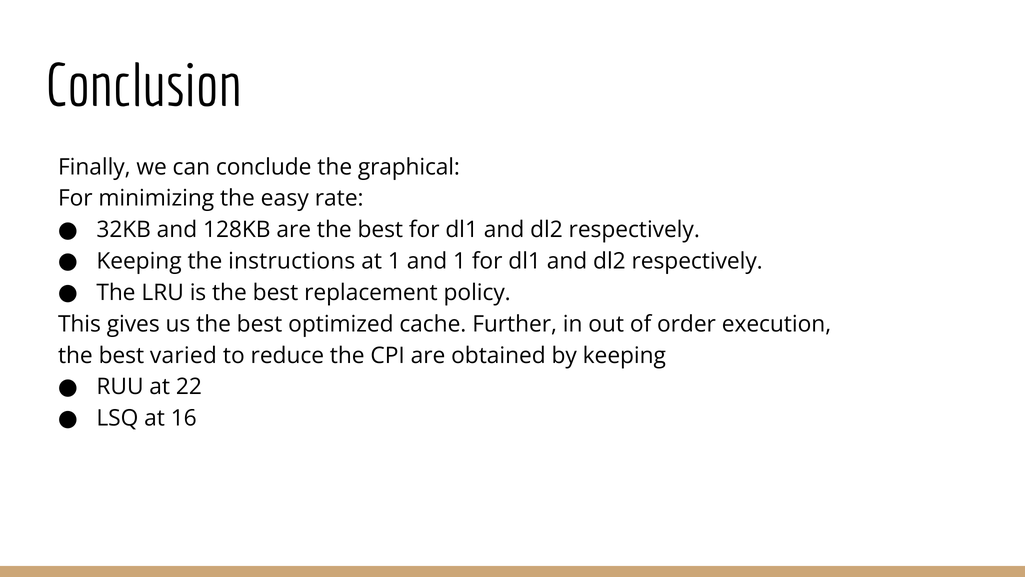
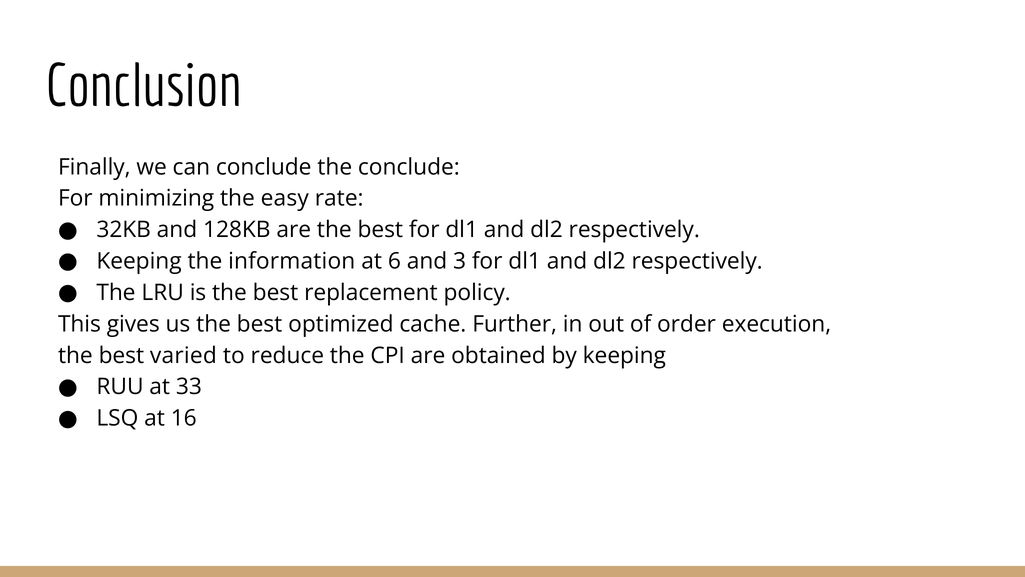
the graphical: graphical -> conclude
instructions: instructions -> information
at 1: 1 -> 6
and 1: 1 -> 3
22: 22 -> 33
